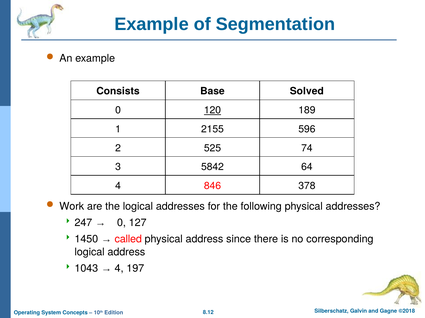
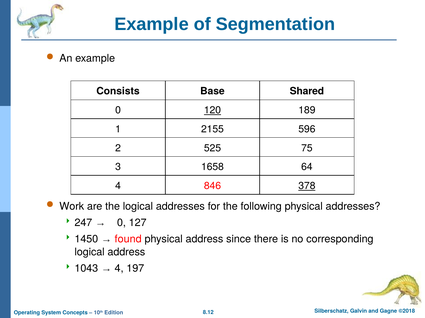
Solved: Solved -> Shared
74: 74 -> 75
5842: 5842 -> 1658
378 underline: none -> present
called: called -> found
